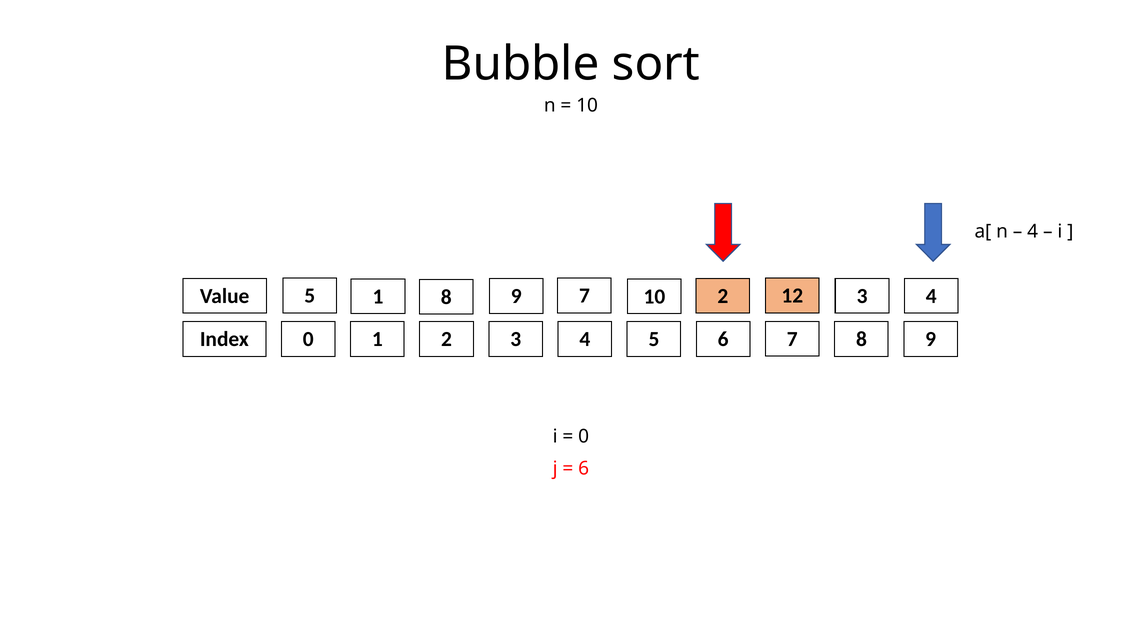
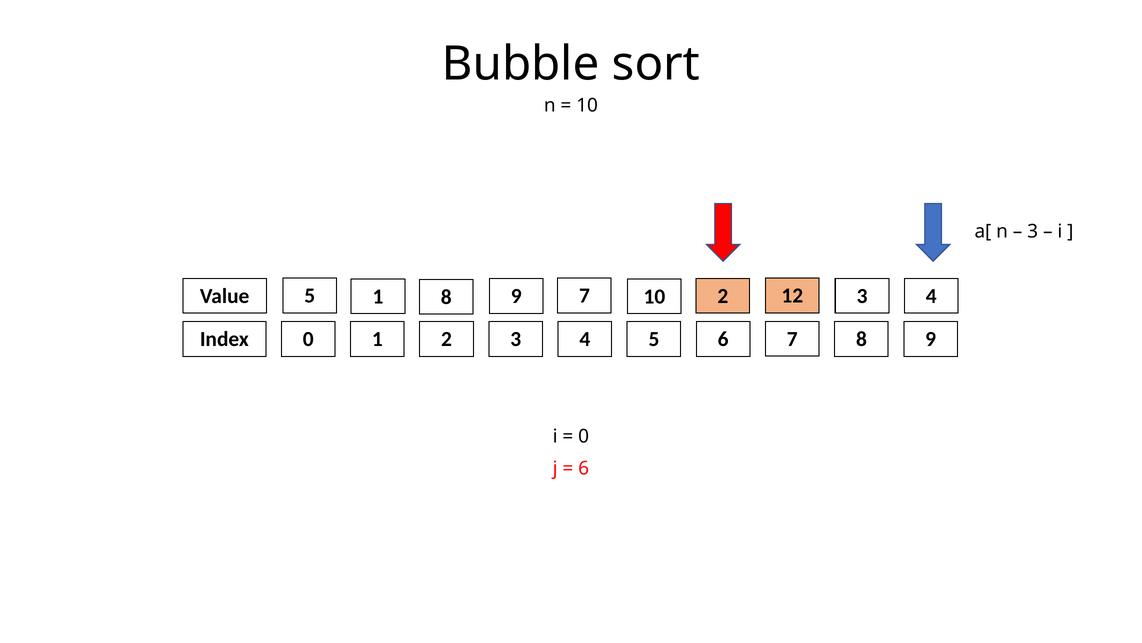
4 at (1033, 231): 4 -> 3
